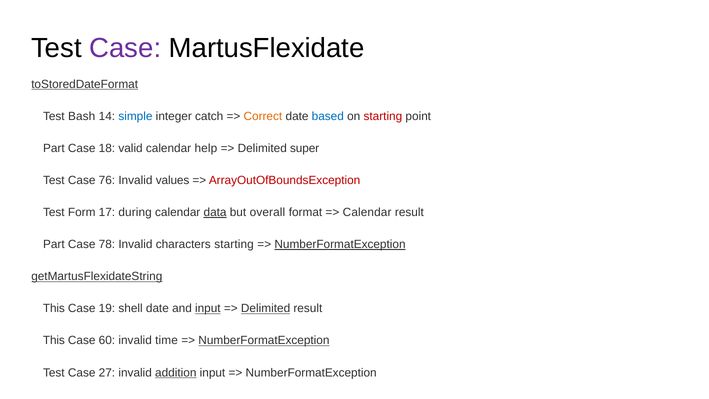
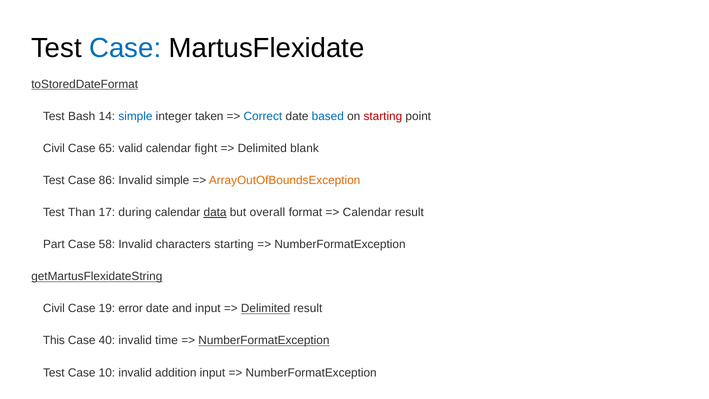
Case at (125, 48) colour: purple -> blue
catch: catch -> taken
Correct colour: orange -> blue
Part at (54, 148): Part -> Civil
18: 18 -> 65
help: help -> fight
super: super -> blank
76: 76 -> 86
Invalid values: values -> simple
ArrayOutOfBoundsException colour: red -> orange
Form: Form -> Than
78: 78 -> 58
NumberFormatException at (340, 244) underline: present -> none
This at (54, 308): This -> Civil
shell: shell -> error
input at (208, 308) underline: present -> none
60: 60 -> 40
27: 27 -> 10
addition underline: present -> none
